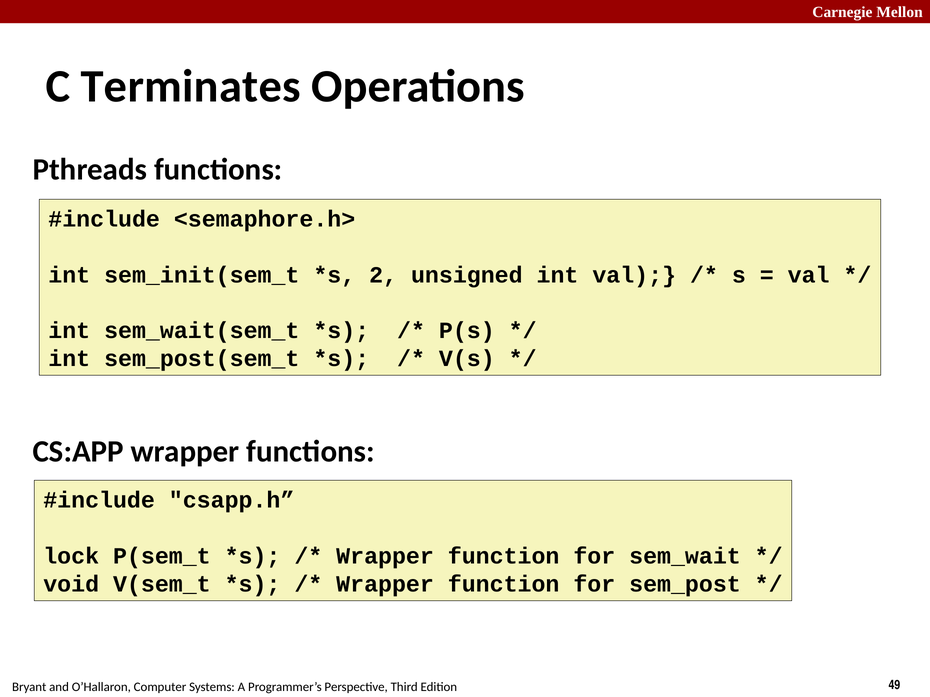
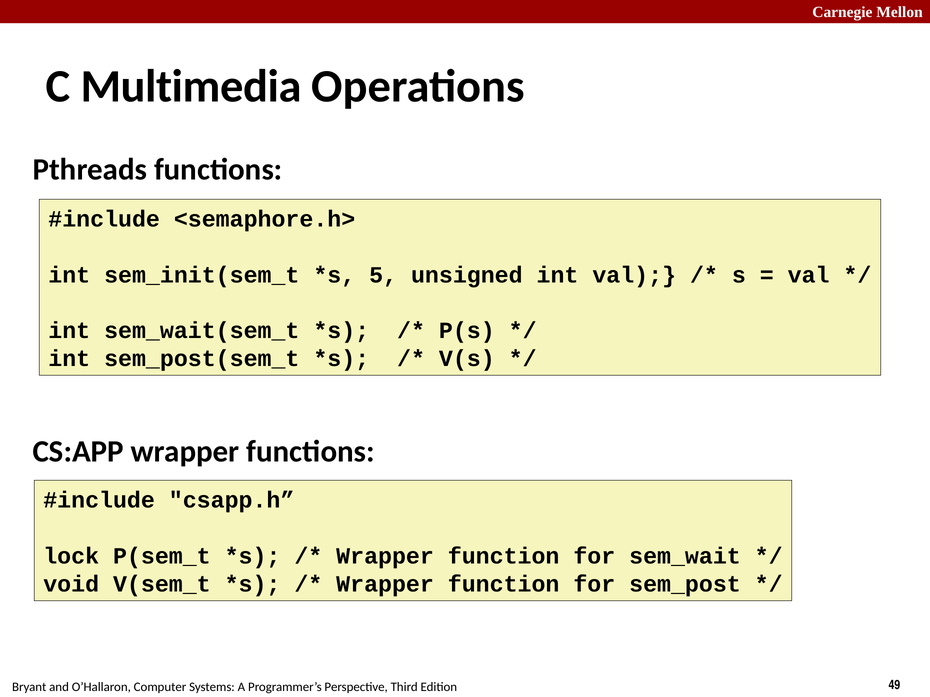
Terminates: Terminates -> Multimedia
2: 2 -> 5
